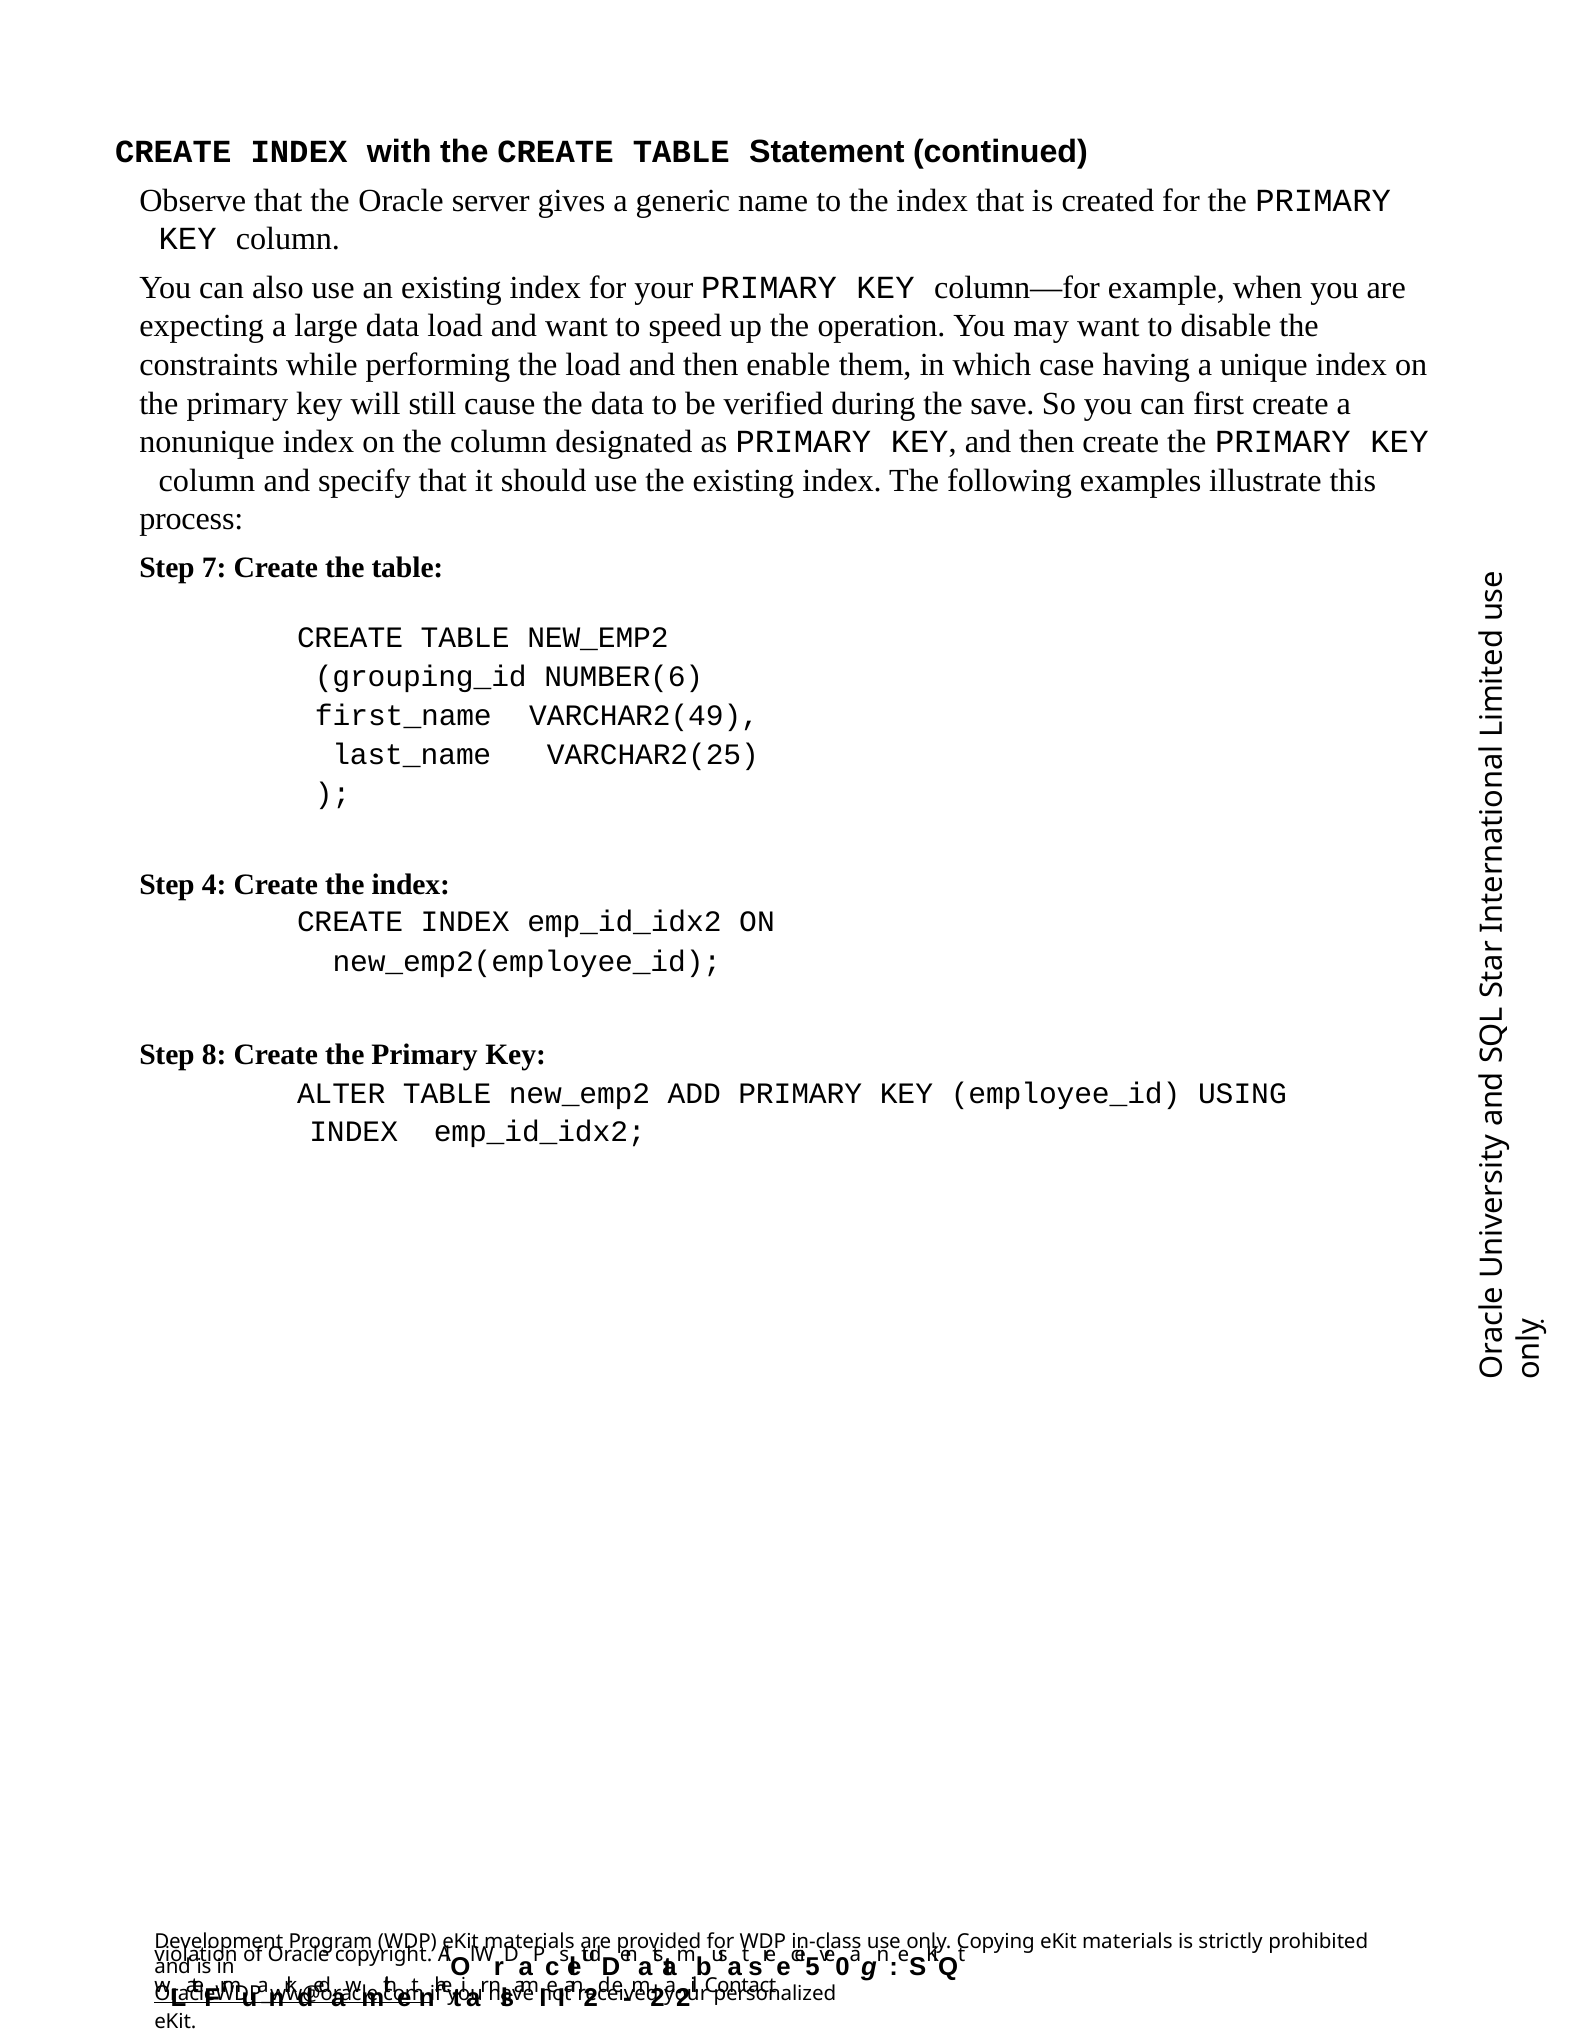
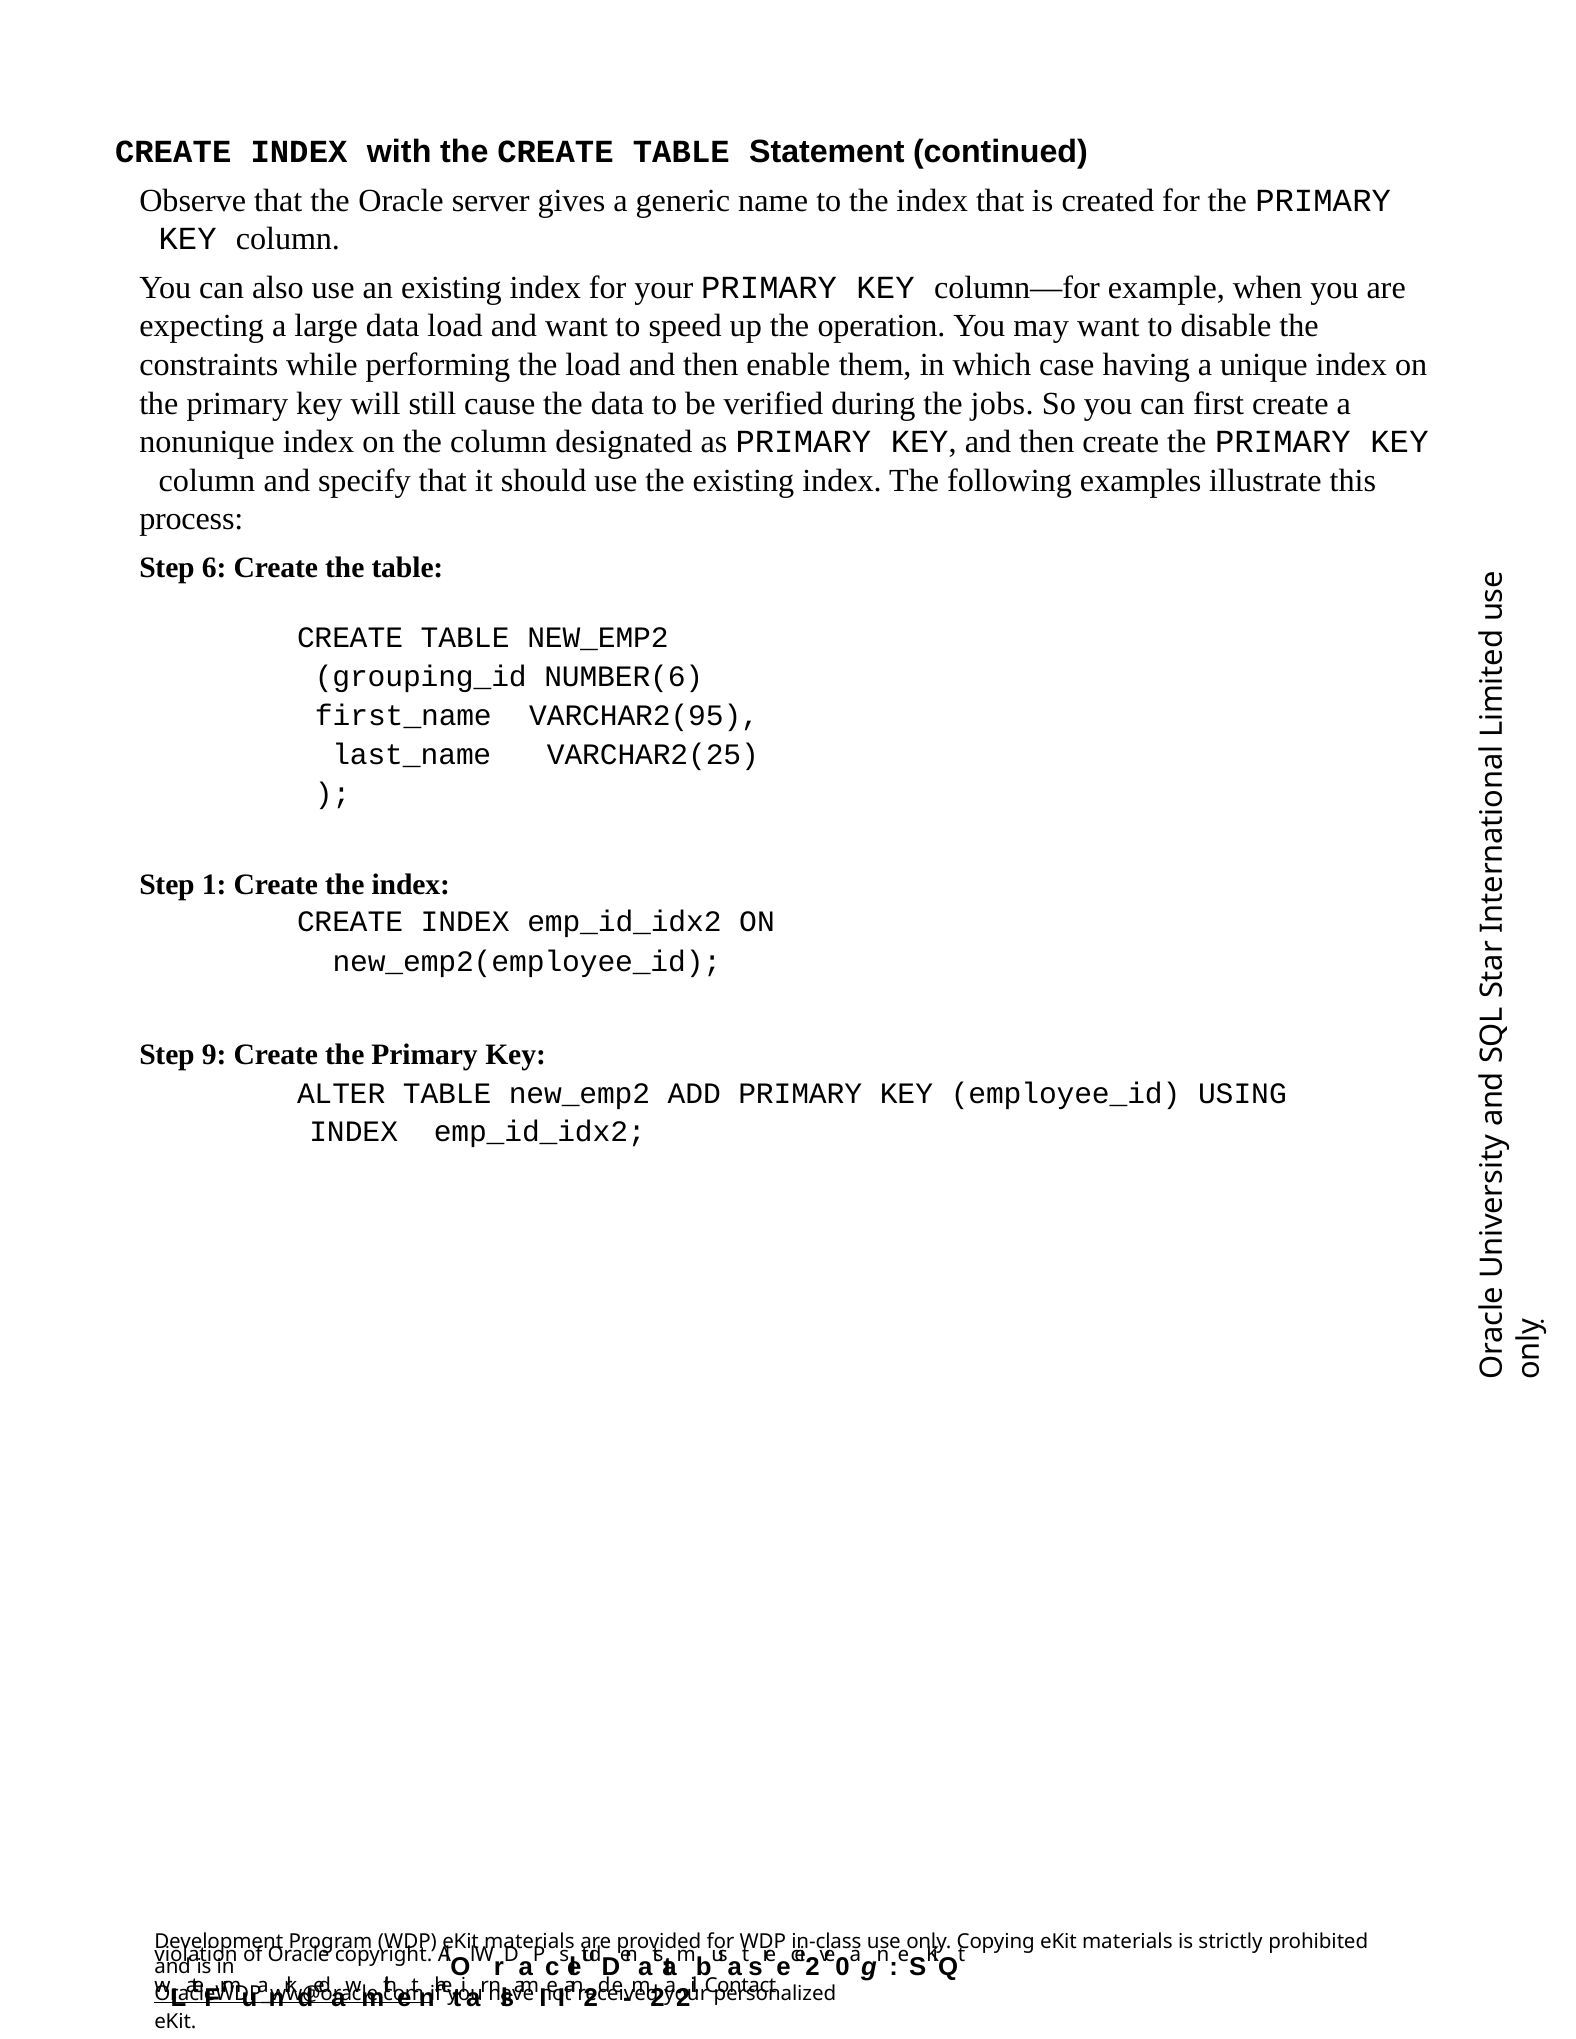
save: save -> jobs
7: 7 -> 6
VARCHAR2(49: VARCHAR2(49 -> VARCHAR2(95
4: 4 -> 1
8: 8 -> 9
5 at (812, 1968): 5 -> 2
